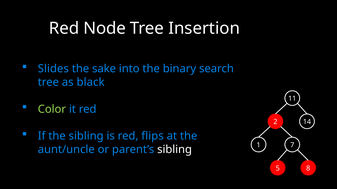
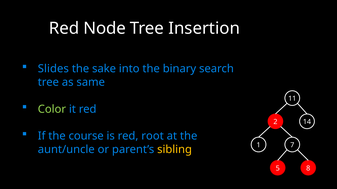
black: black -> same
the sibling: sibling -> course
flips: flips -> root
sibling at (175, 150) colour: white -> yellow
